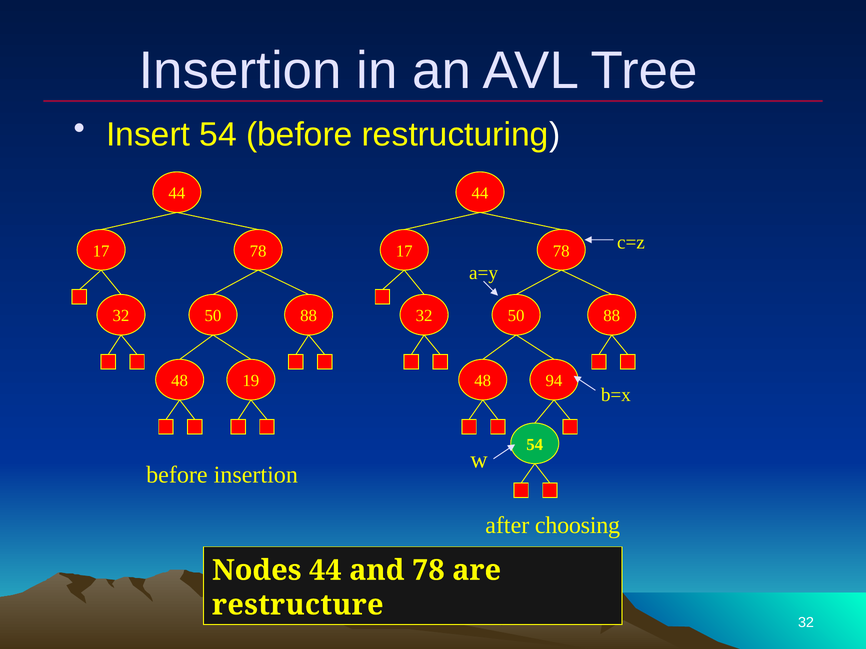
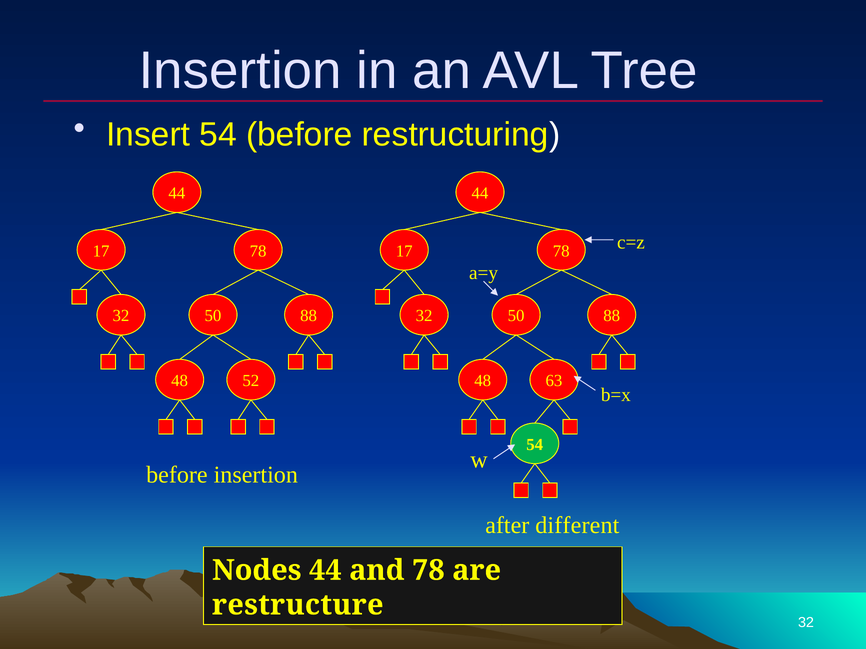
19: 19 -> 52
94: 94 -> 63
choosing: choosing -> different
